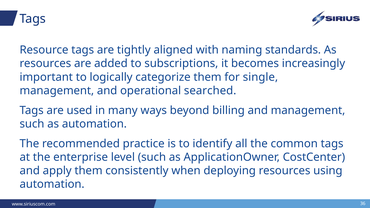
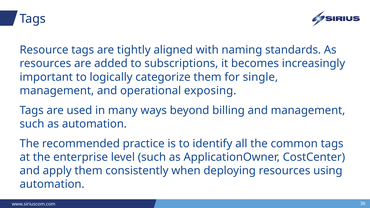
searched: searched -> exposing
